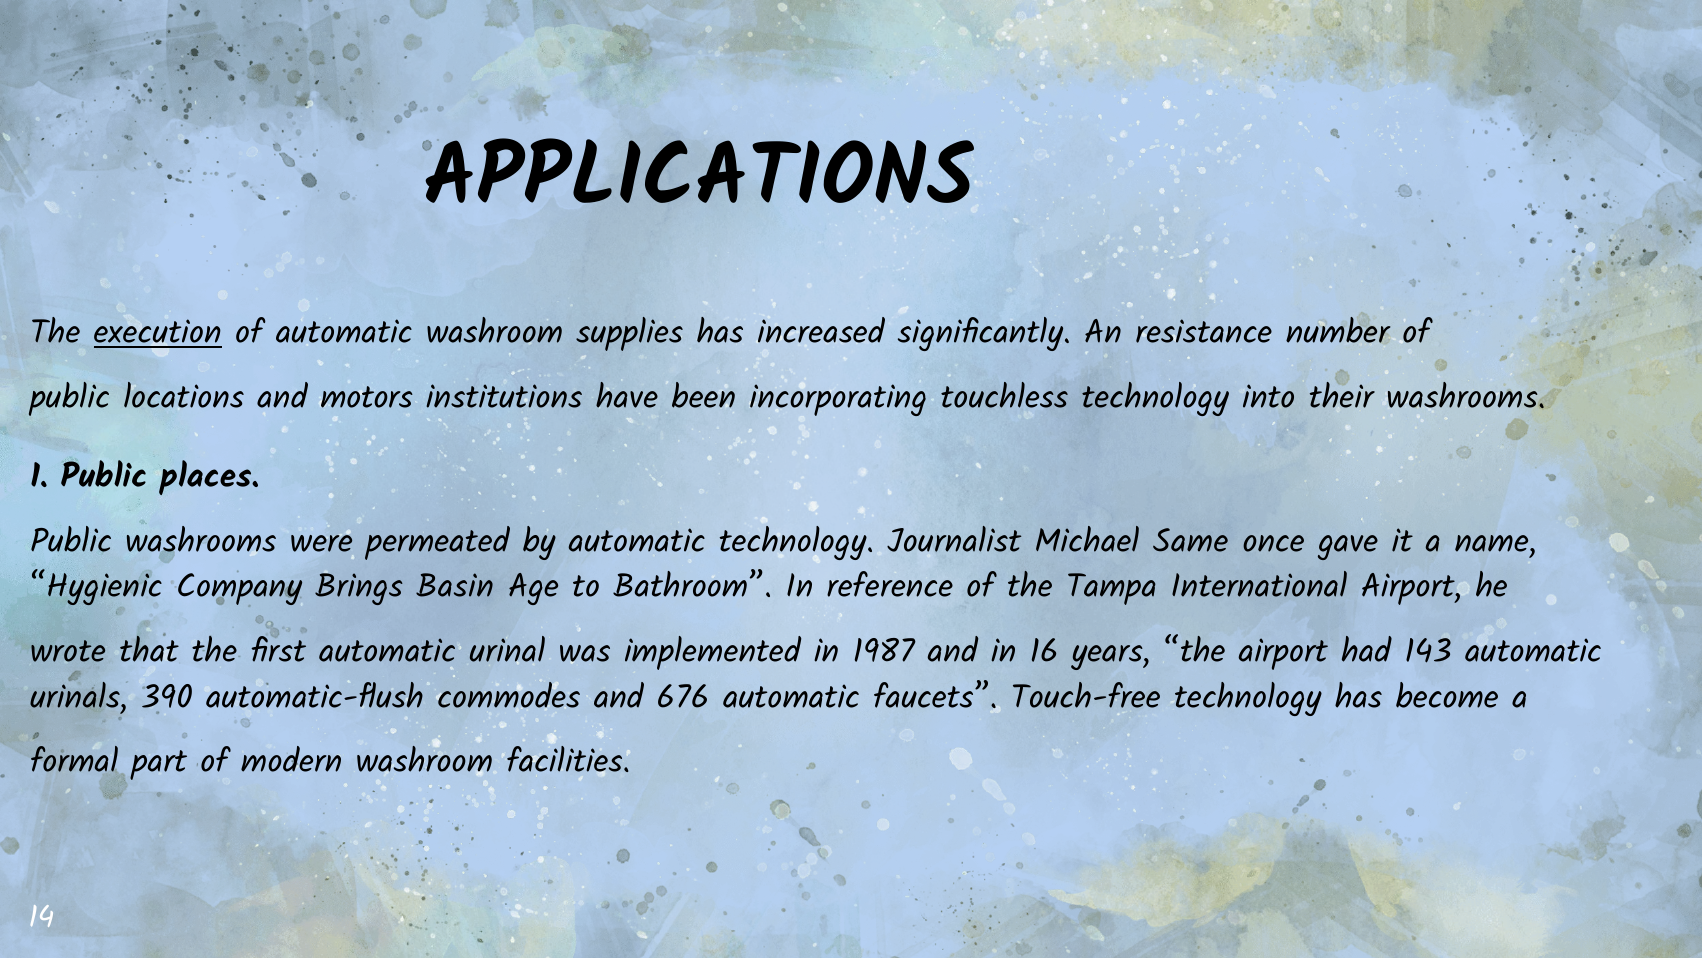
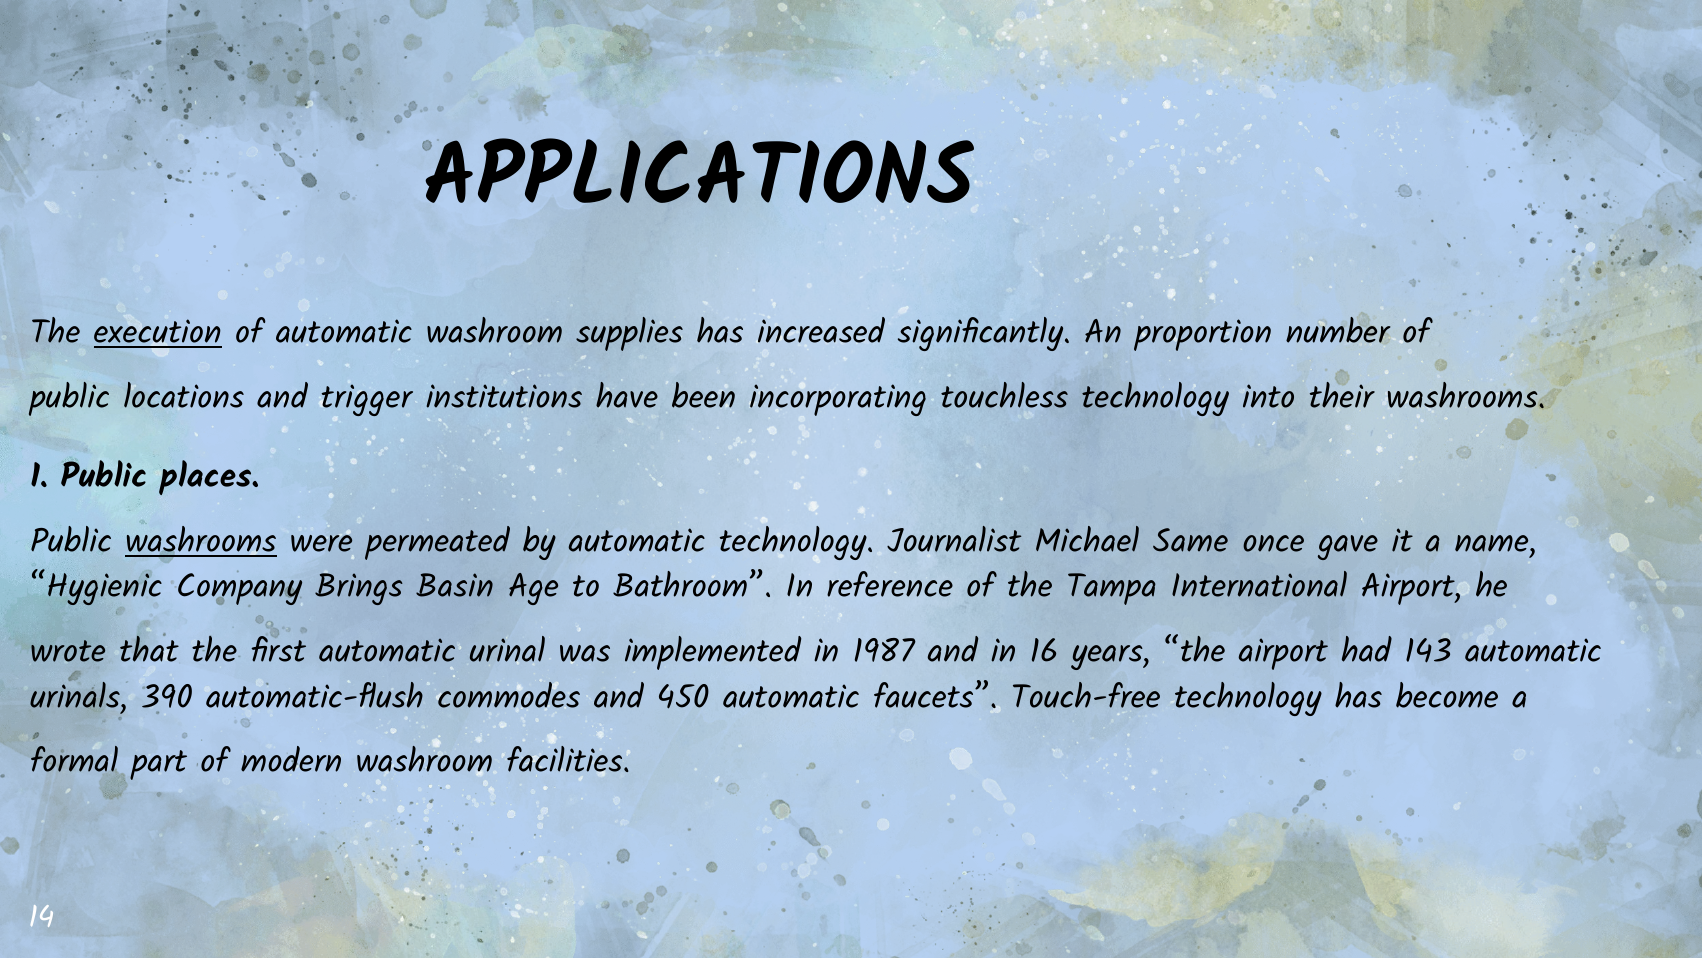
resistance: resistance -> proportion
motors: motors -> trigger
washrooms at (201, 541) underline: none -> present
676: 676 -> 450
